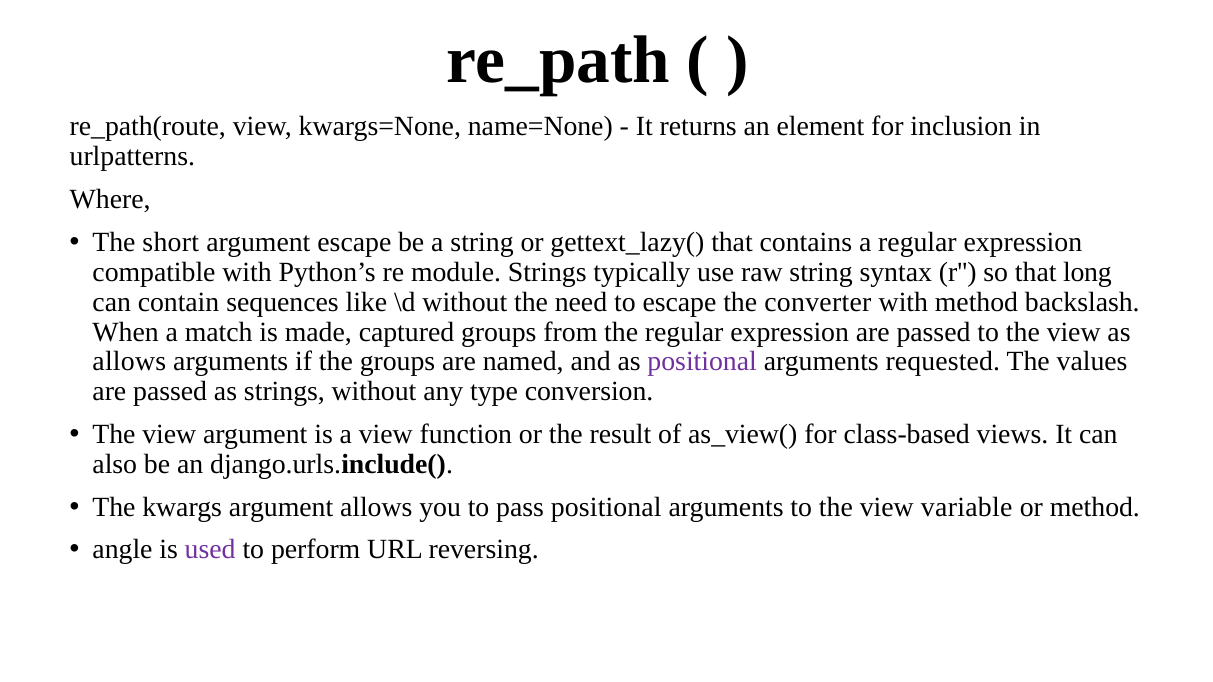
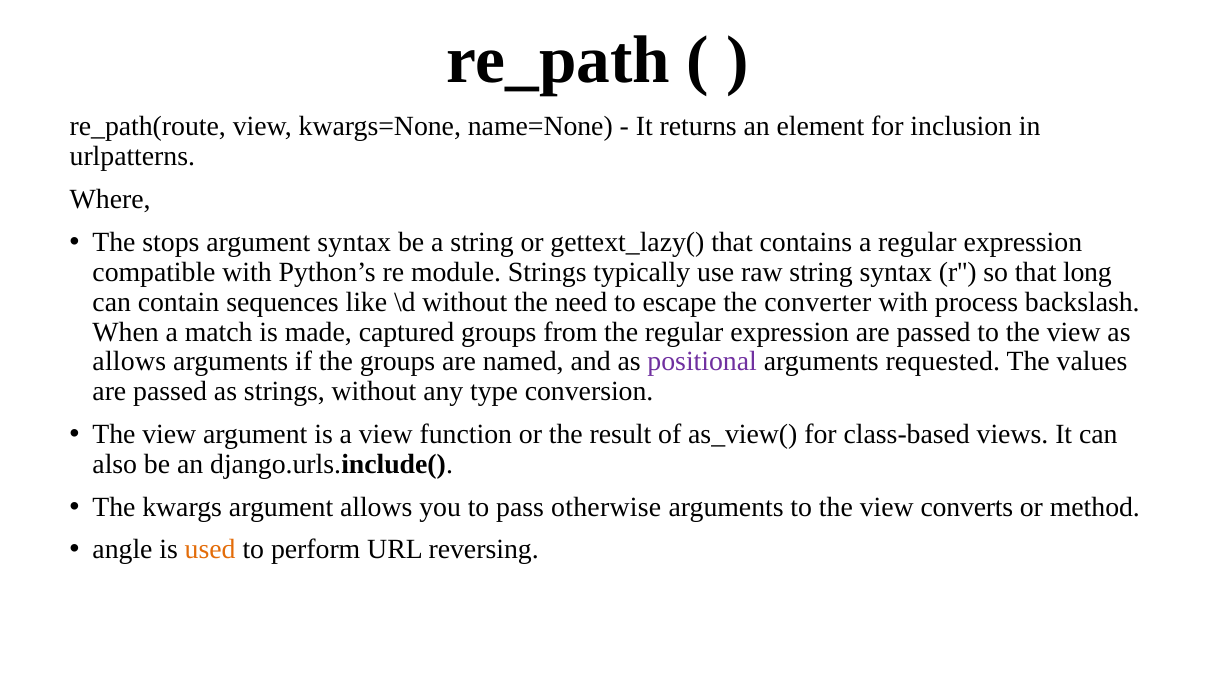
short: short -> stops
argument escape: escape -> syntax
with method: method -> process
pass positional: positional -> otherwise
variable: variable -> converts
used colour: purple -> orange
